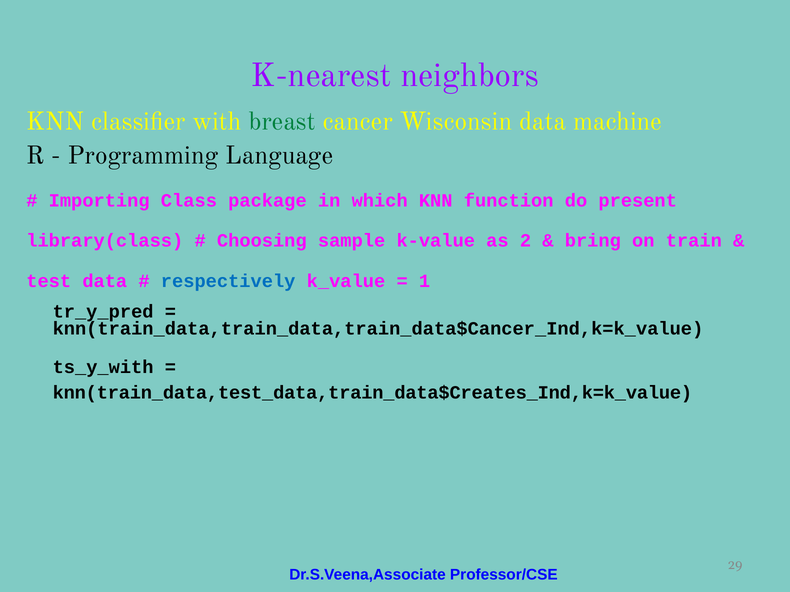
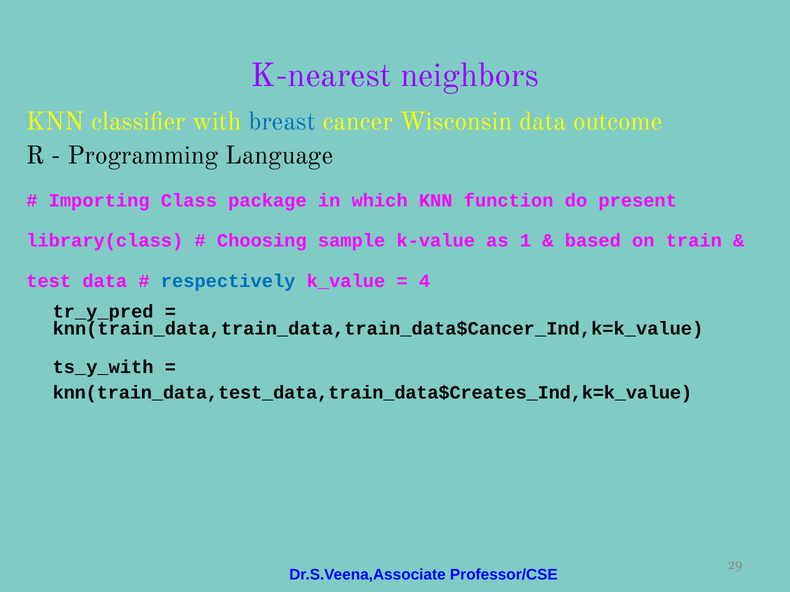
breast colour: green -> blue
machine: machine -> outcome
2: 2 -> 1
bring: bring -> based
1: 1 -> 4
